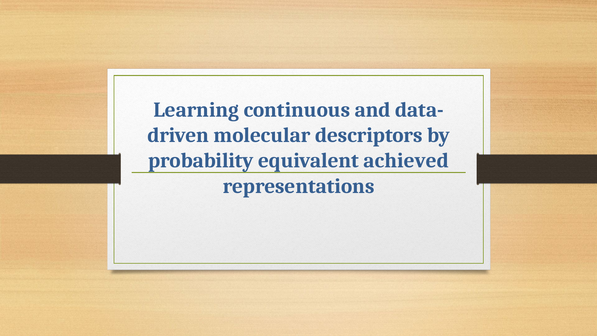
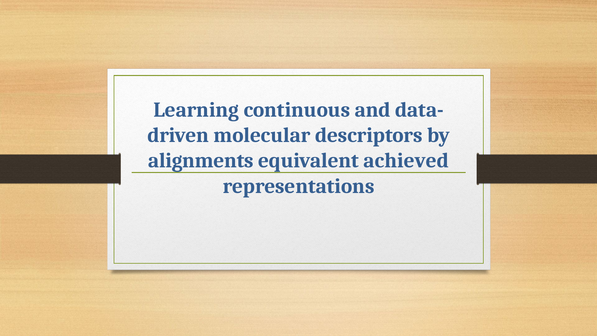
probability: probability -> alignments
